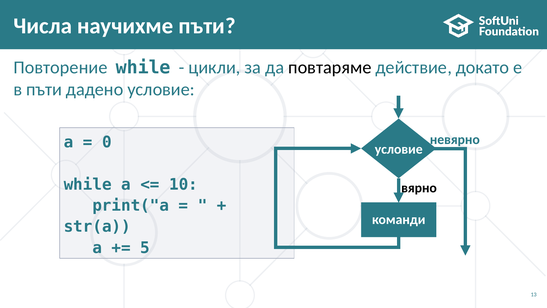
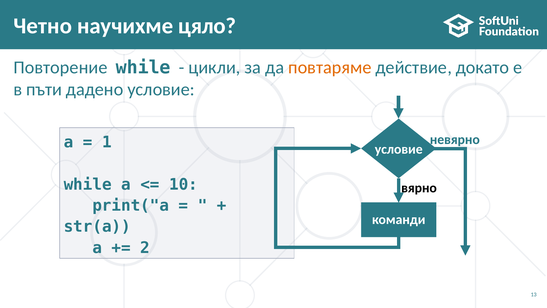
Числа: Числа -> Четно
научихме пъти: пъти -> цяло
повтаряме colour: black -> orange
0: 0 -> 1
5: 5 -> 2
